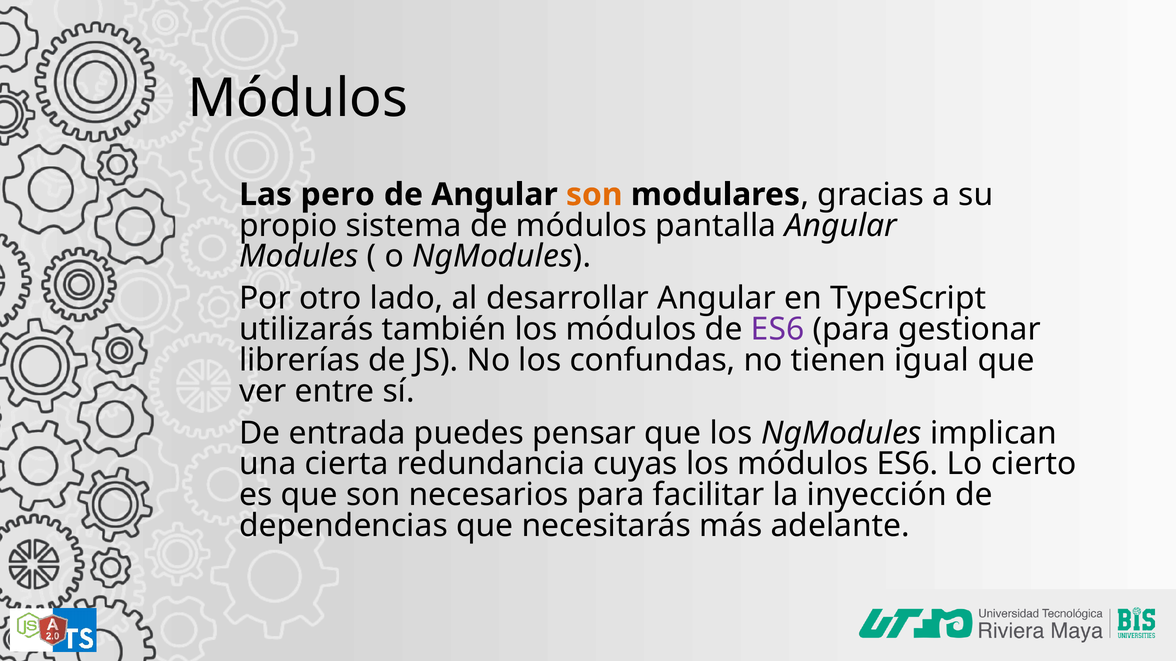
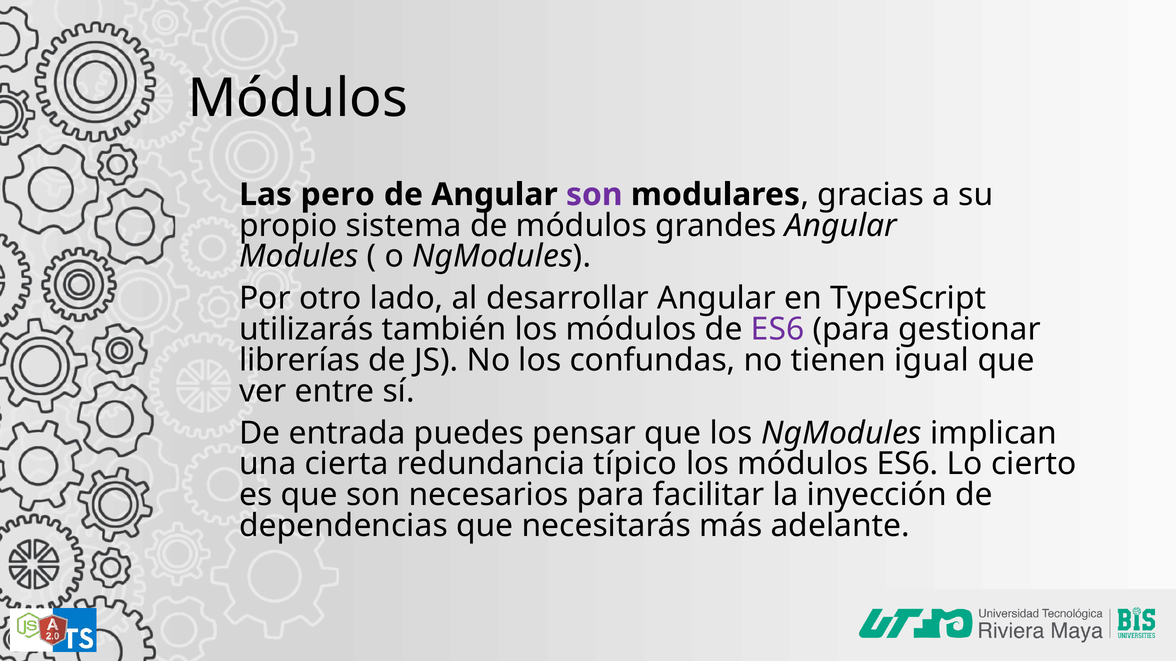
son at (594, 195) colour: orange -> purple
pantalla: pantalla -> grandes
cuyas: cuyas -> típico
